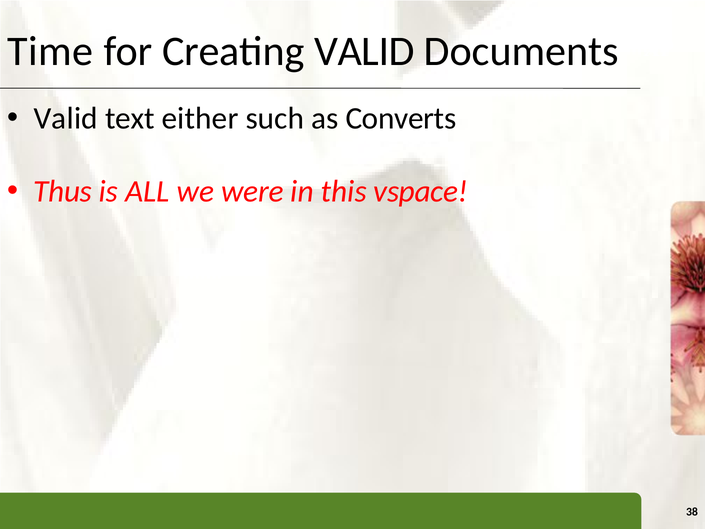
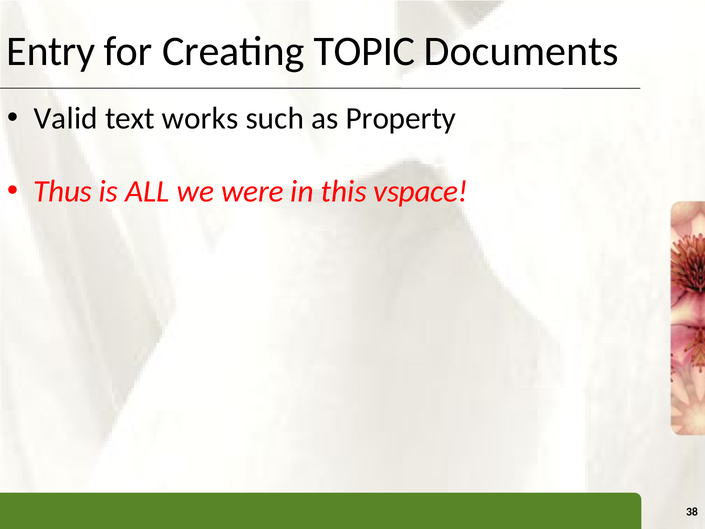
Time: Time -> Entry
Creating VALID: VALID -> TOPIC
either: either -> works
Converts: Converts -> Property
